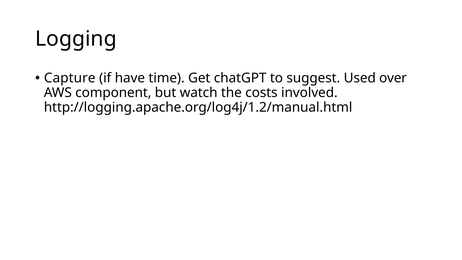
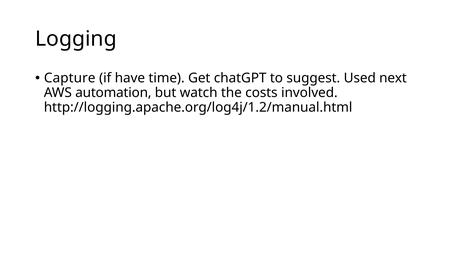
over: over -> next
component: component -> automation
